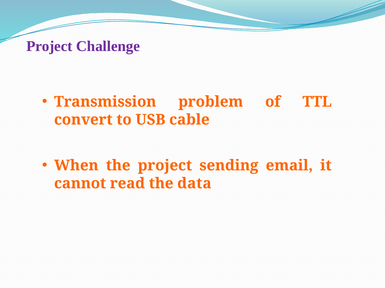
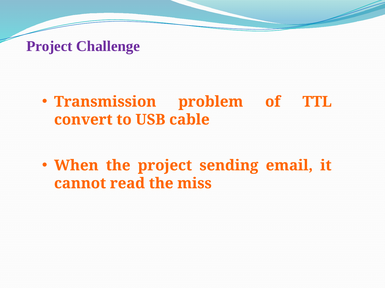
data: data -> miss
